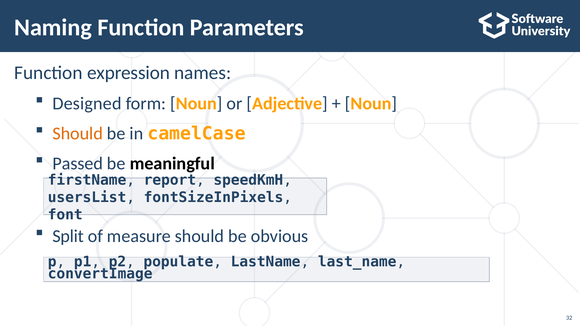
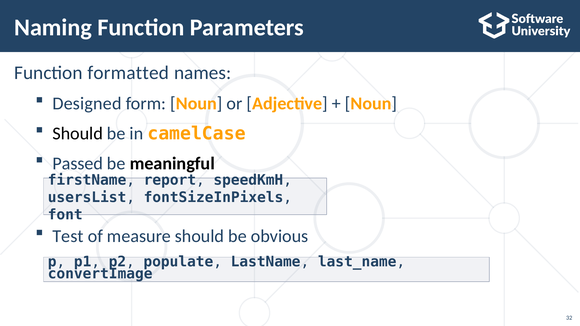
expression: expression -> formatted
Should at (78, 134) colour: orange -> black
Split: Split -> Test
